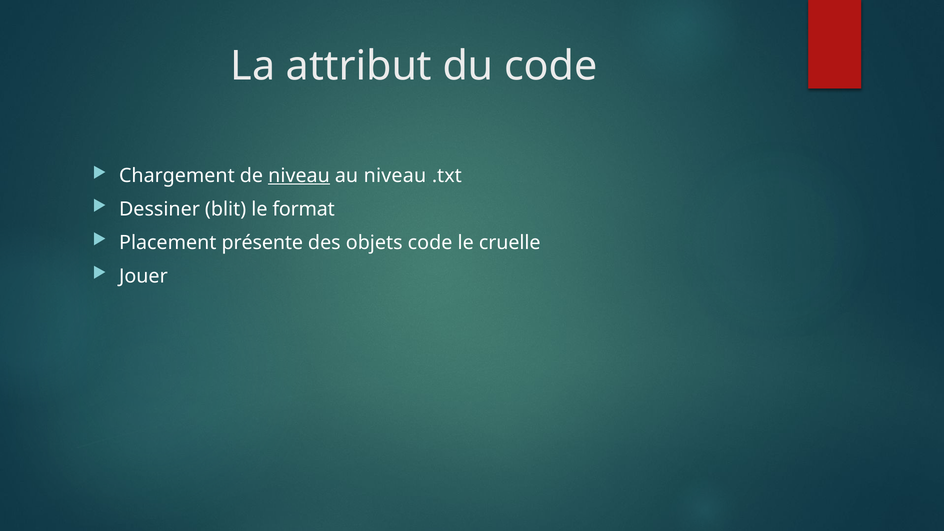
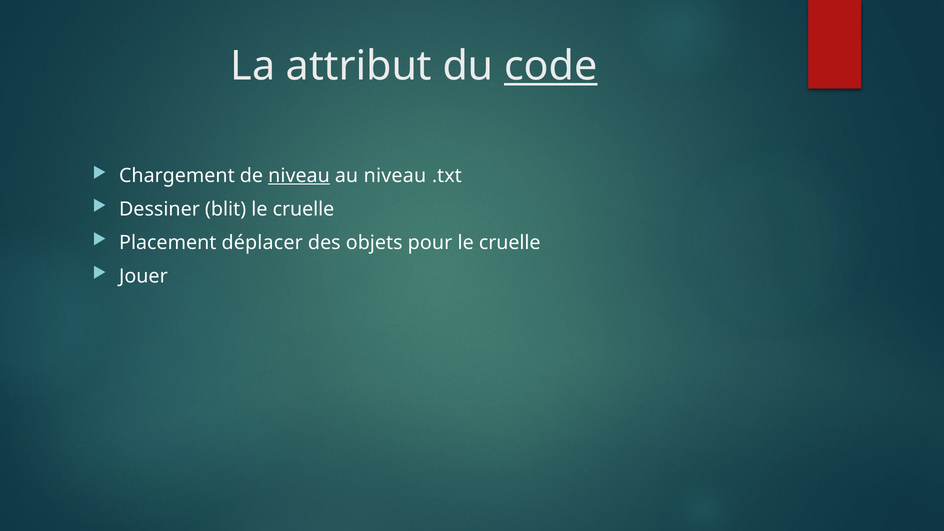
code at (551, 66) underline: none -> present
blit le format: format -> cruelle
présente: présente -> déplacer
objets code: code -> pour
